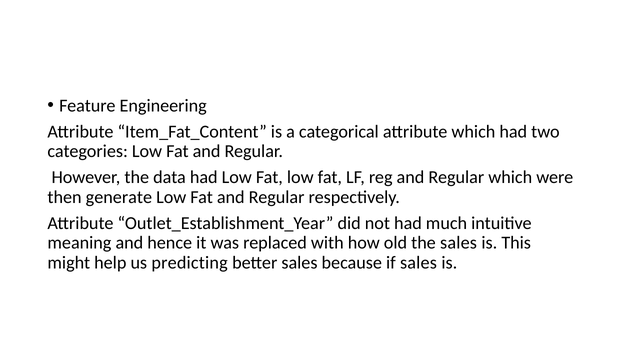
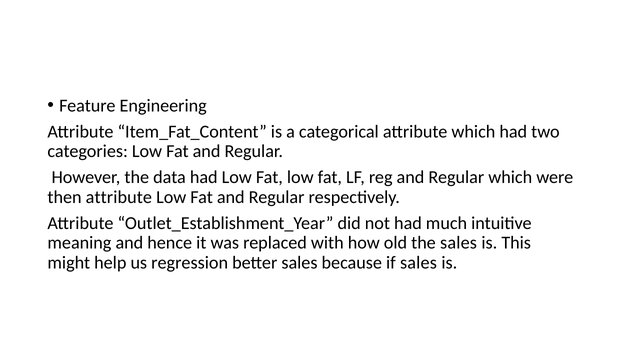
then generate: generate -> attribute
predicting: predicting -> regression
